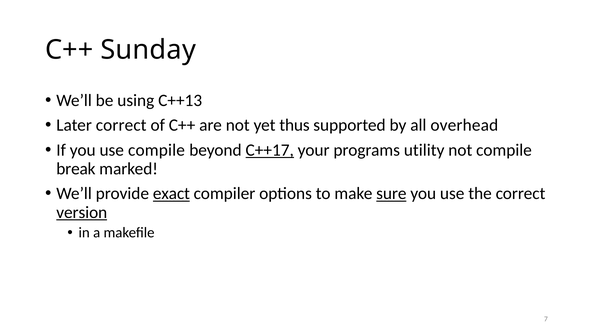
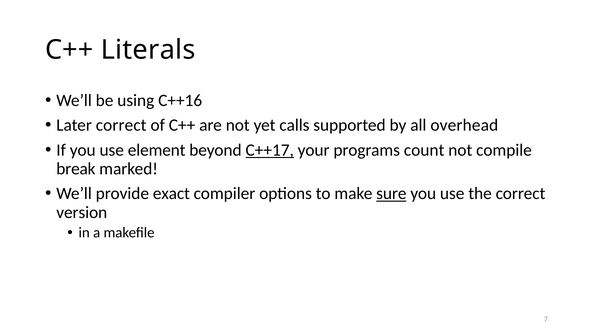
Sunday: Sunday -> Literals
C++13: C++13 -> C++16
thus: thus -> calls
use compile: compile -> element
utility: utility -> count
exact underline: present -> none
version underline: present -> none
